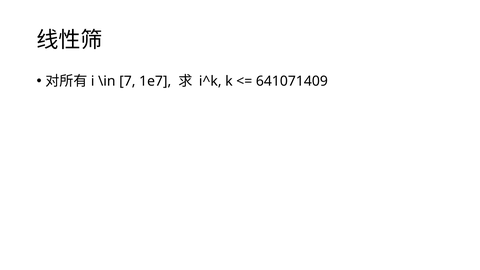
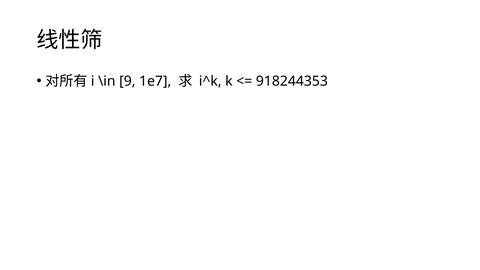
7: 7 -> 9
641071409: 641071409 -> 918244353
